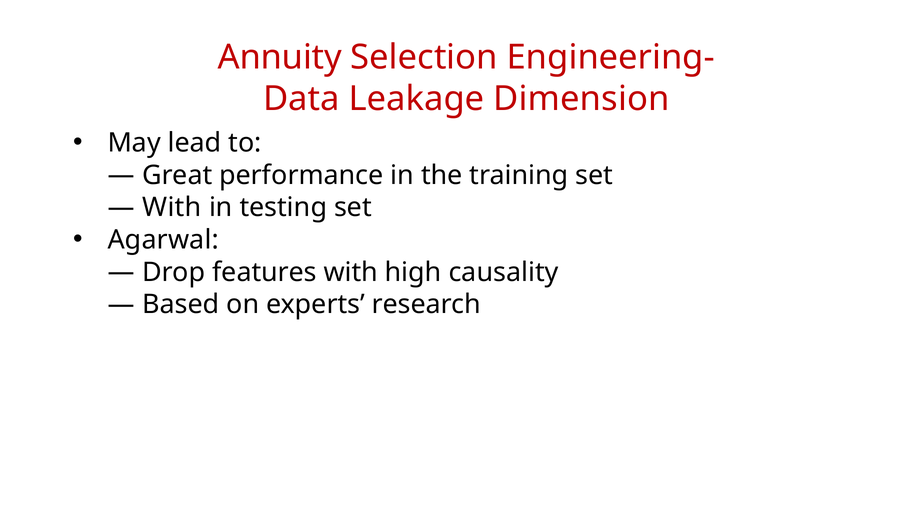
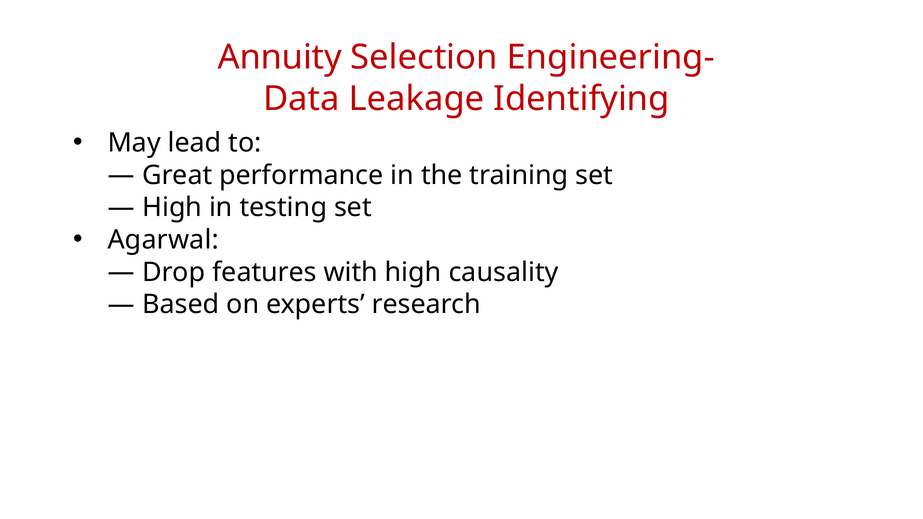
Dimension: Dimension -> Identifying
With at (172, 208): With -> High
